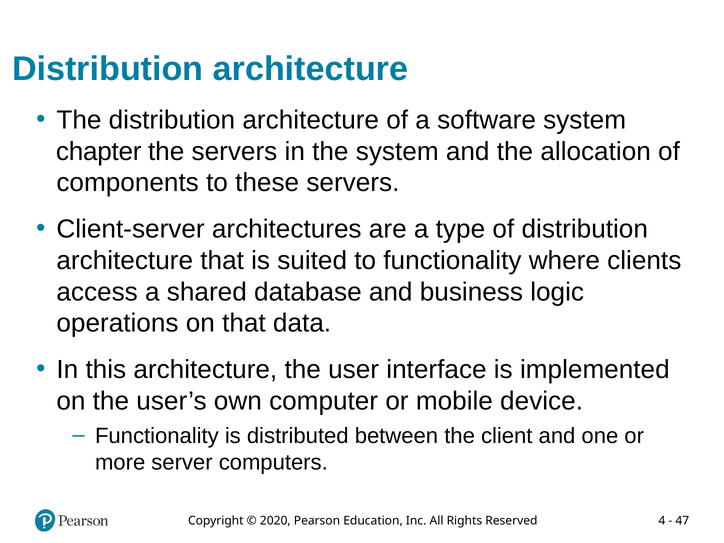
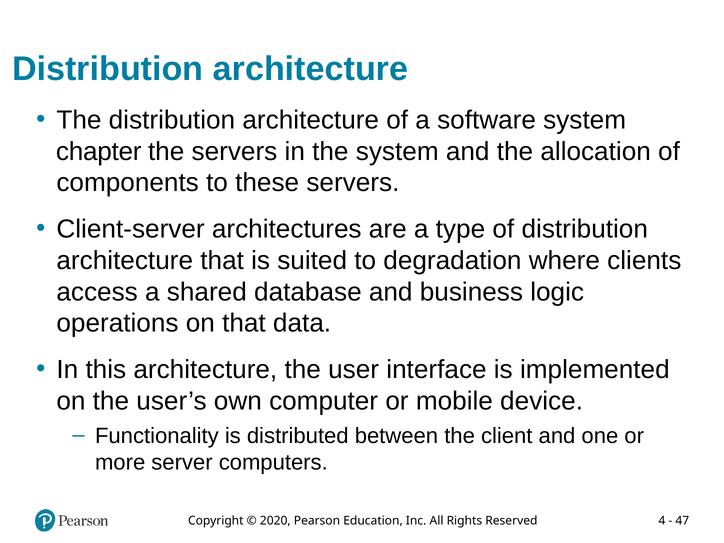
to functionality: functionality -> degradation
